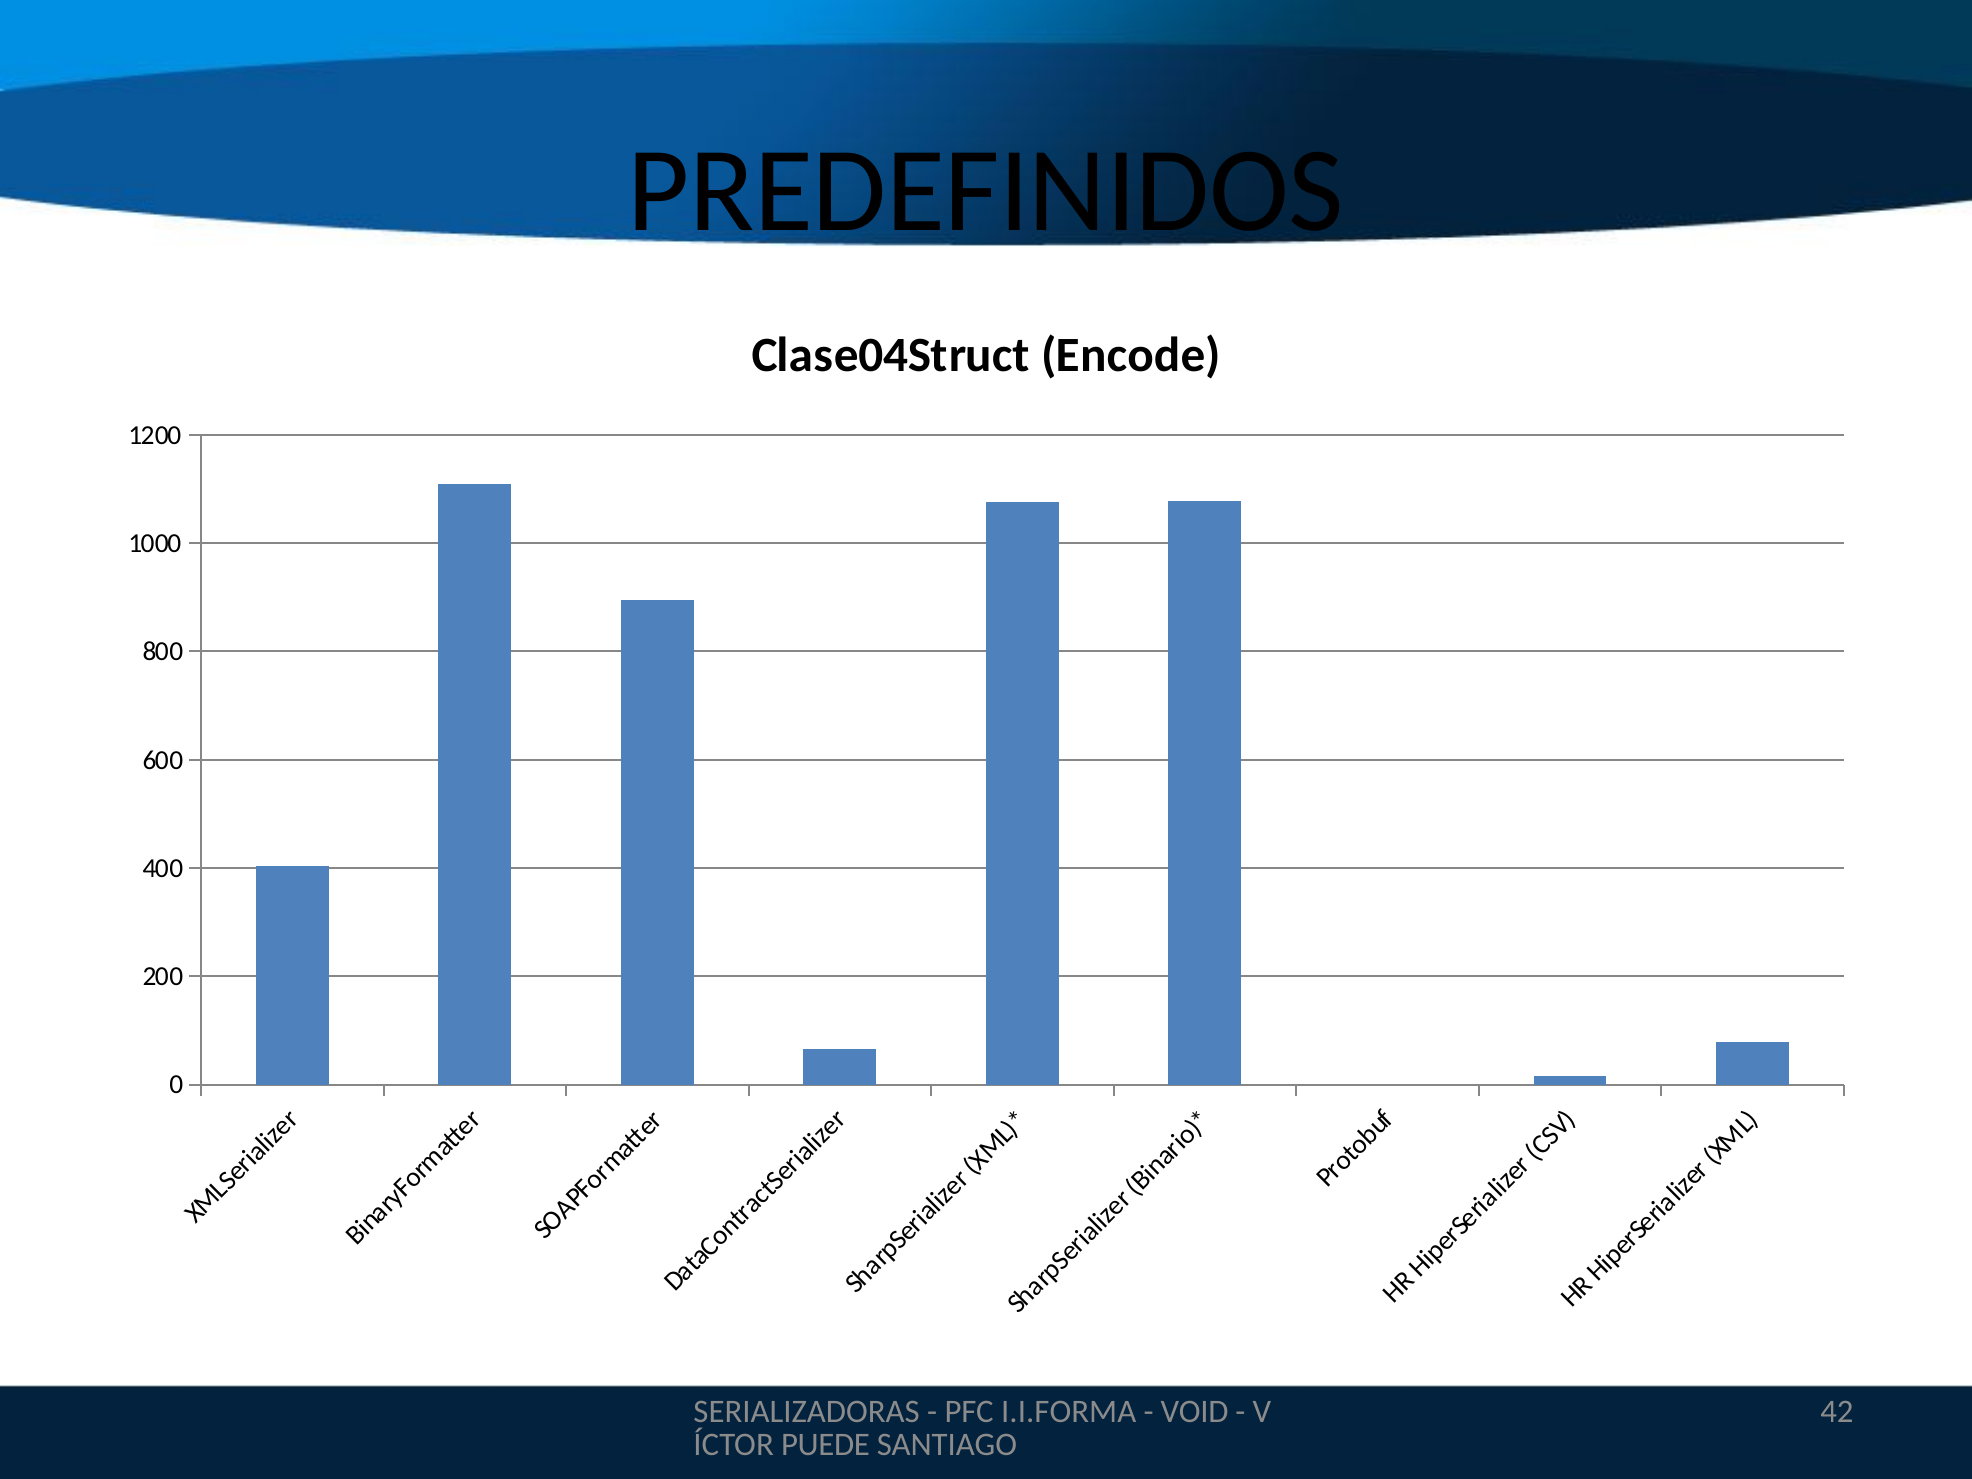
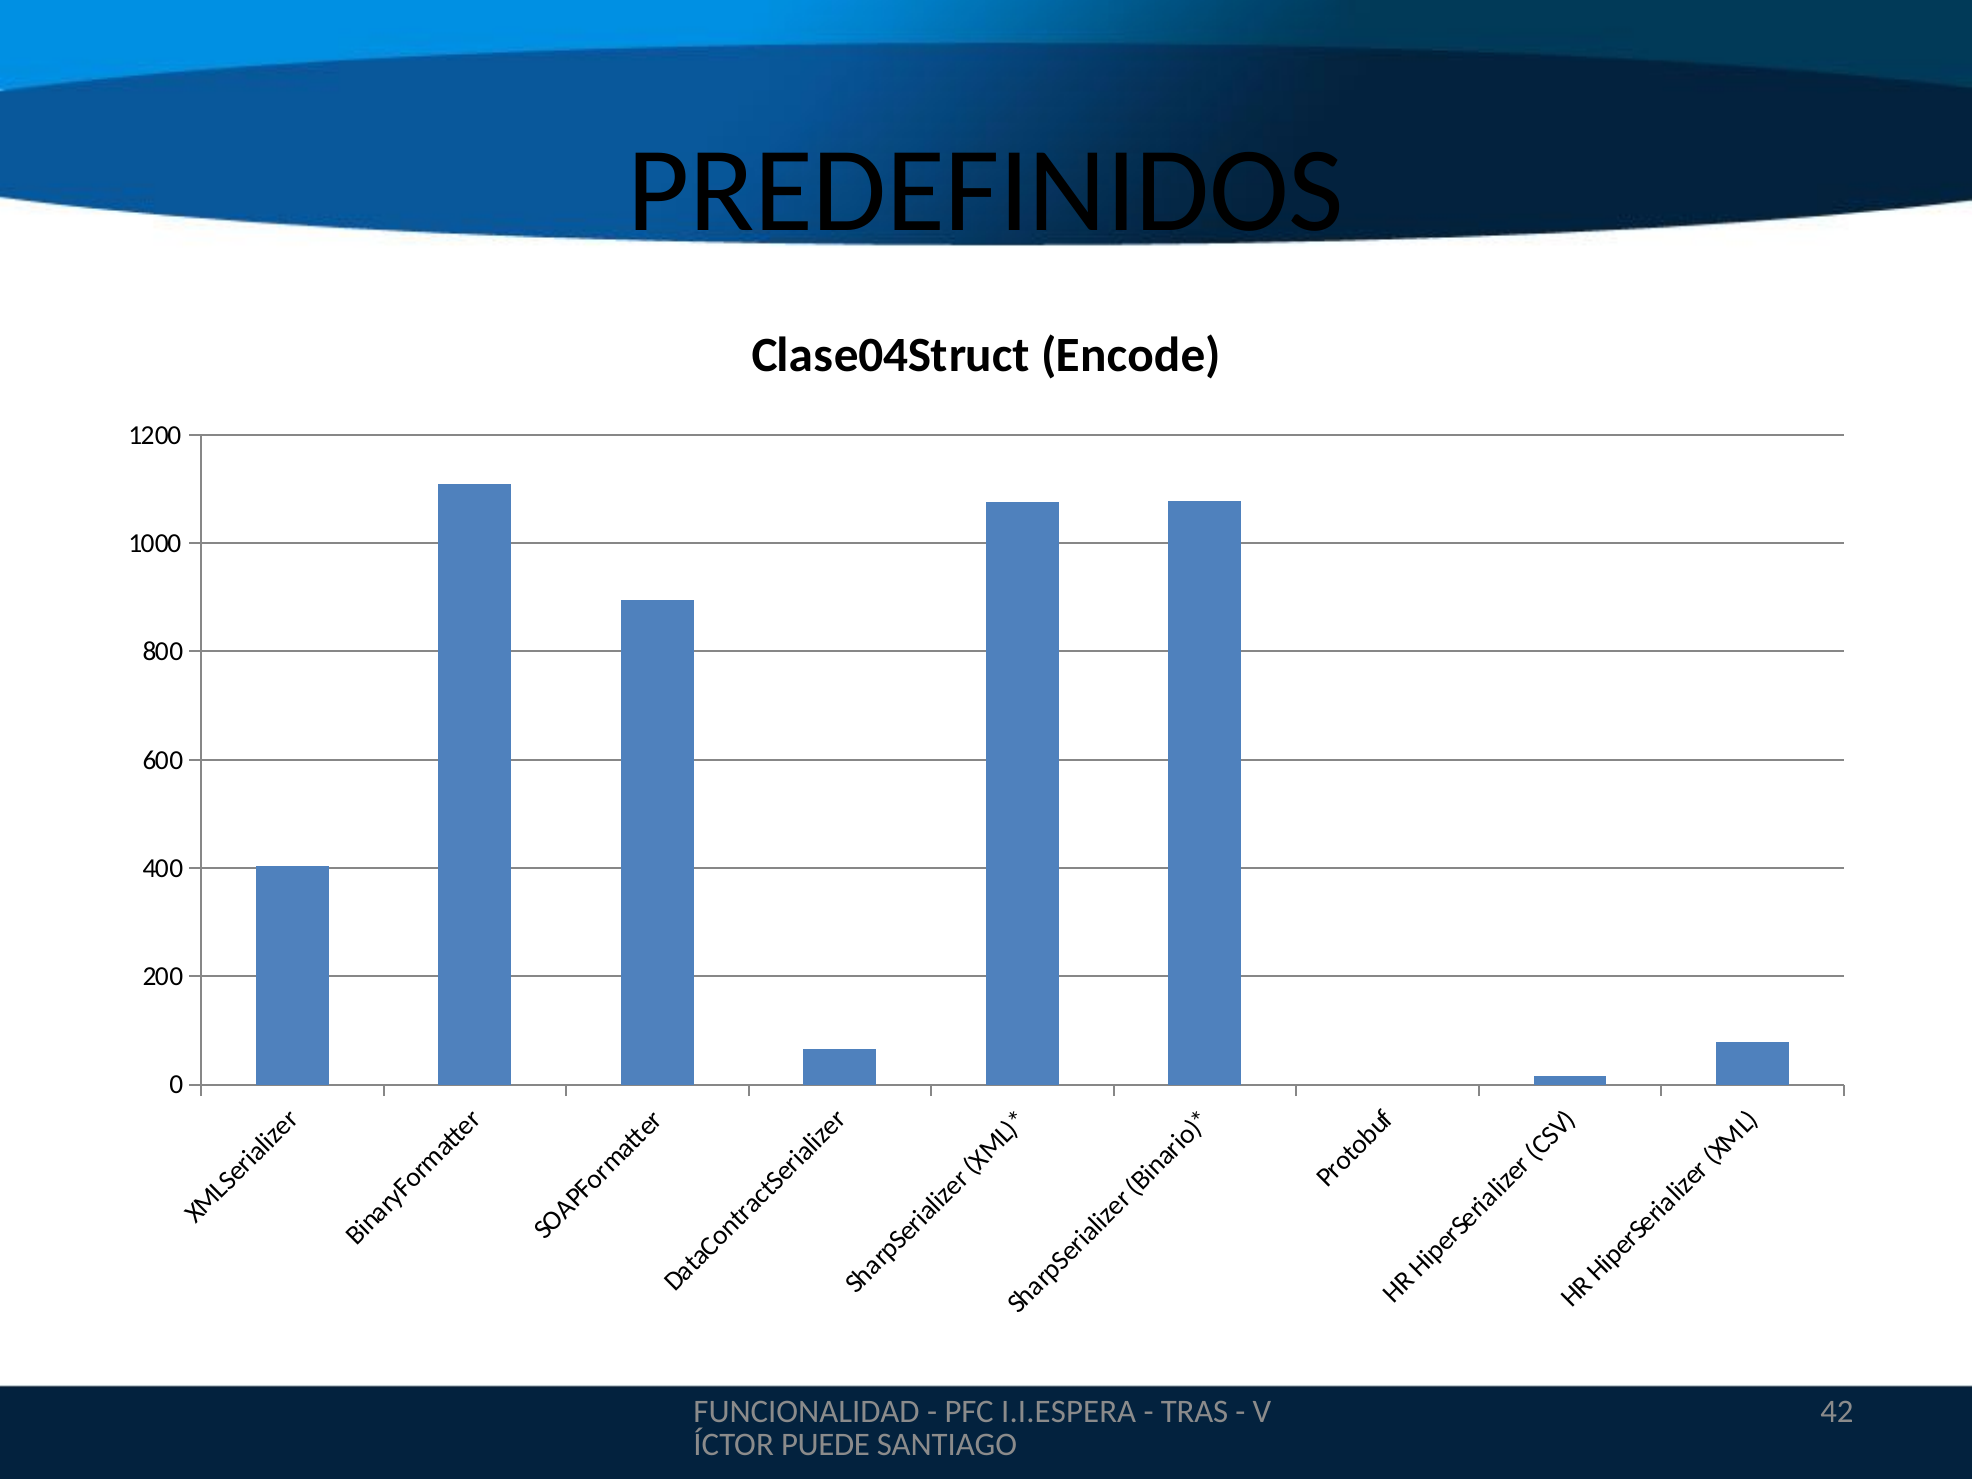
SERIALIZADORAS: SERIALIZADORAS -> FUNCIONALIDAD
I.I.FORMA: I.I.FORMA -> I.I.ESPERA
VOID: VOID -> TRAS
